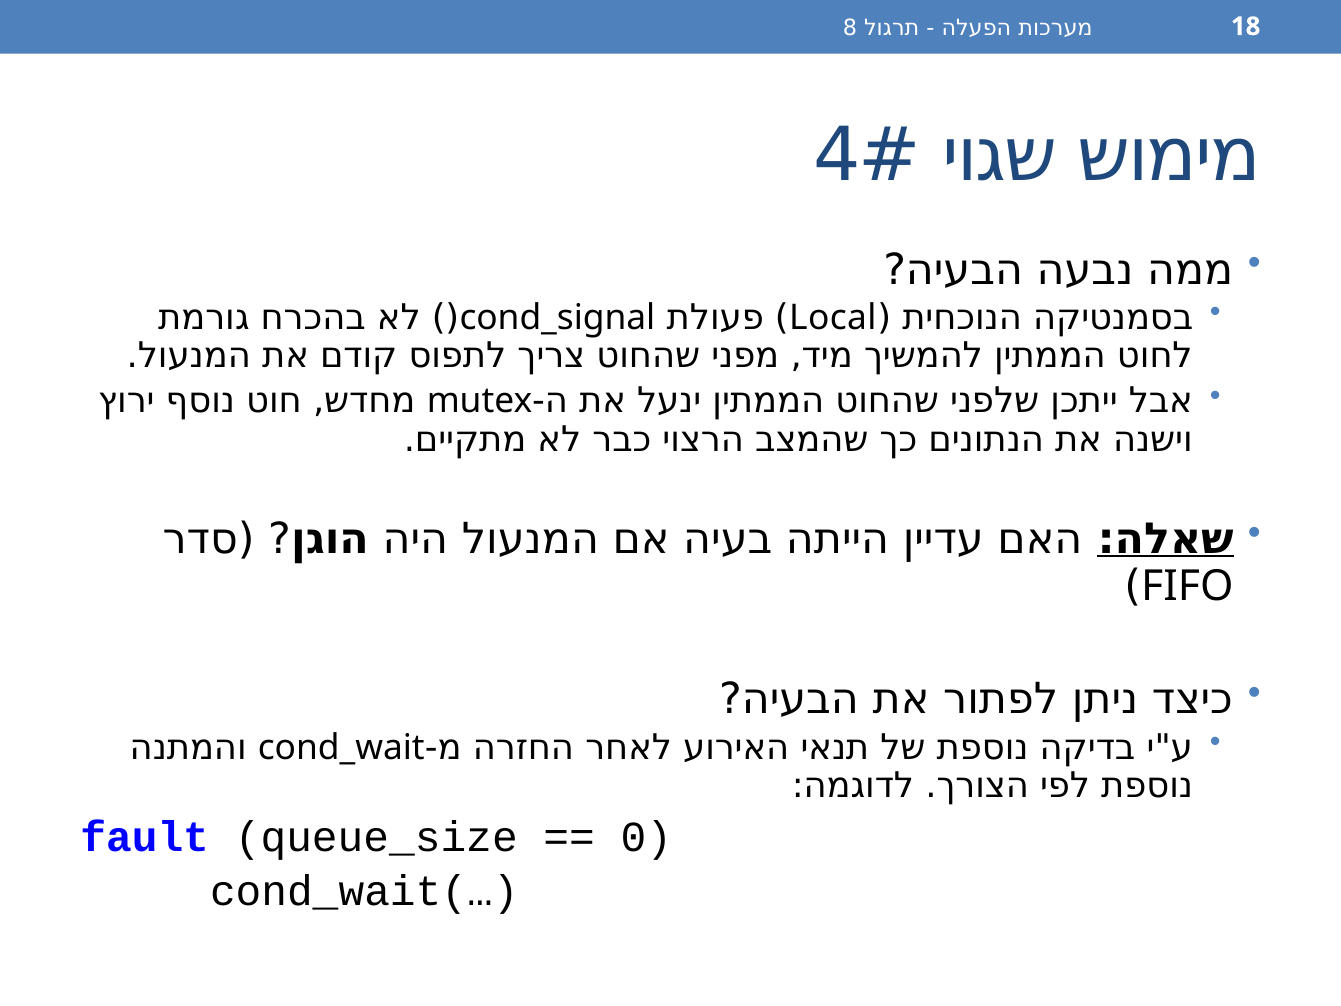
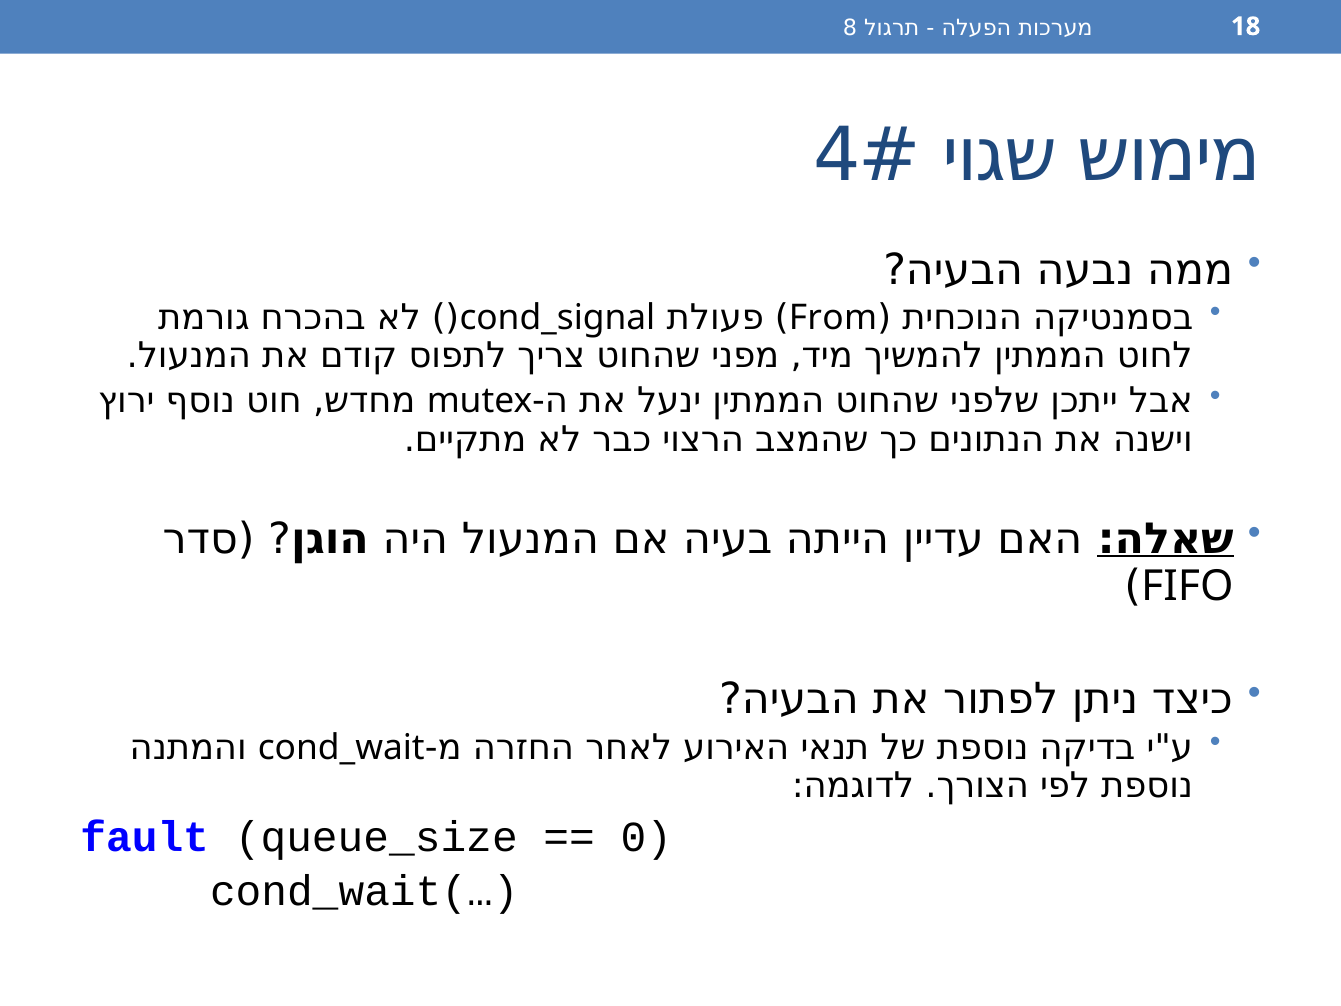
Local: Local -> From
